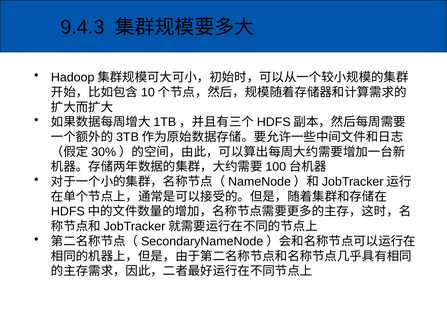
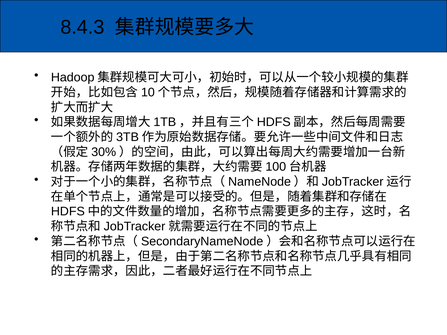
9.4.3: 9.4.3 -> 8.4.3
